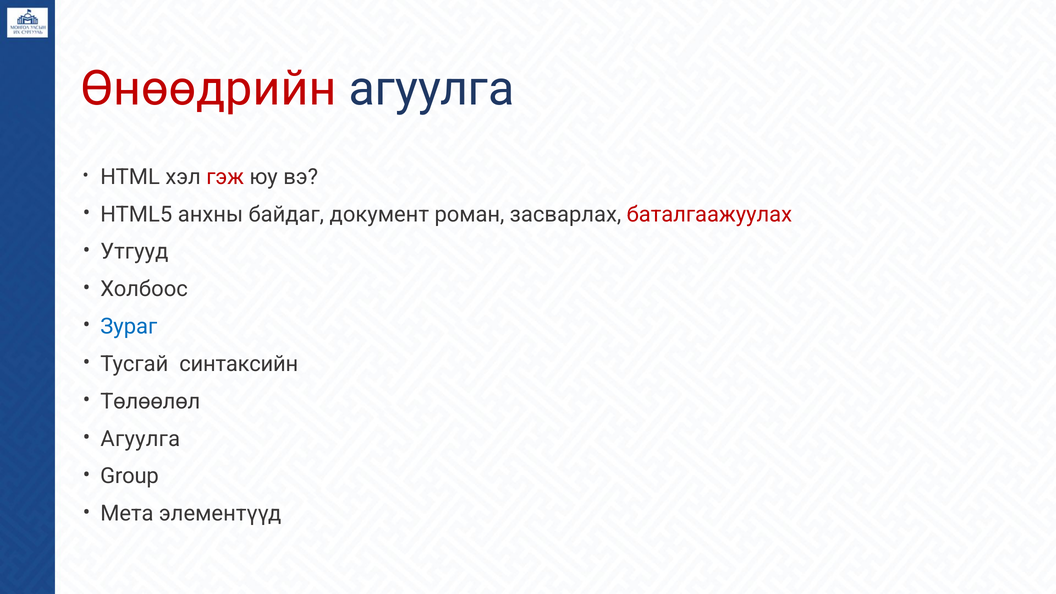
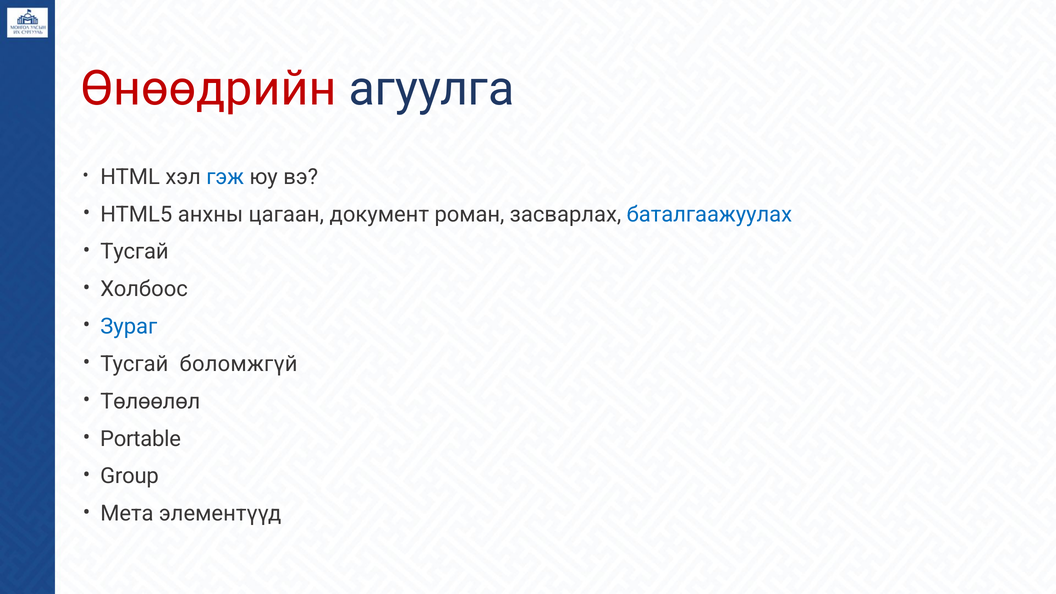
гэж colour: red -> blue
байдаг: байдаг -> цагаан
баталгаажуулах colour: red -> blue
Утгууд at (134, 252): Утгууд -> Тусгай
синтаксийн: синтаксийн -> боломжгүй
Агуулга at (140, 439): Агуулга -> Portable
